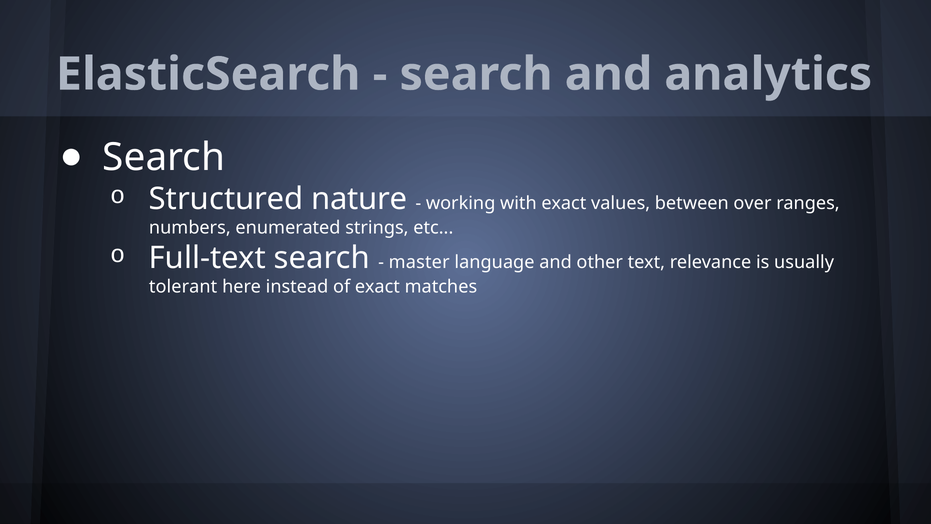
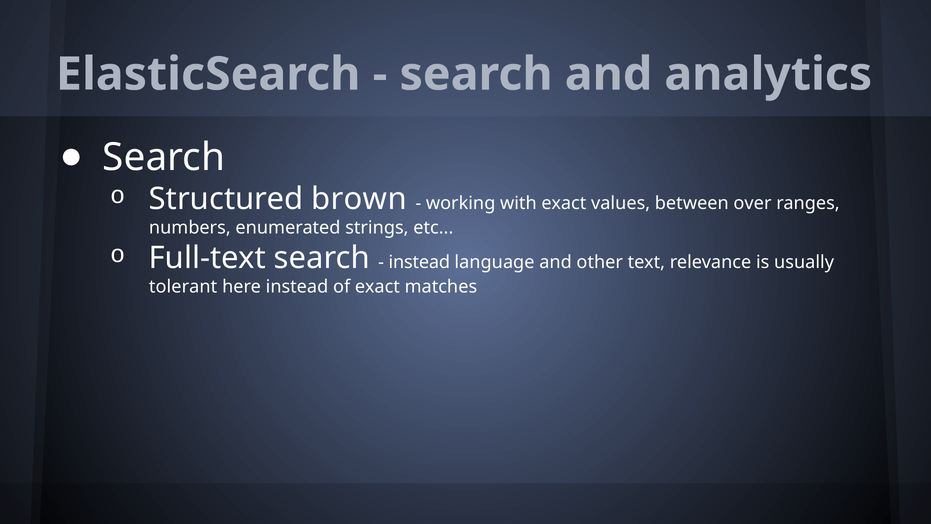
nature: nature -> brown
master at (419, 262): master -> instead
